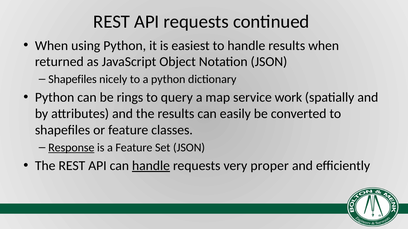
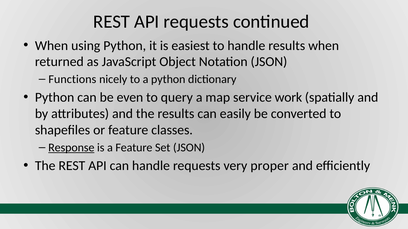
Shapefiles at (72, 80): Shapefiles -> Functions
rings: rings -> even
handle at (151, 166) underline: present -> none
